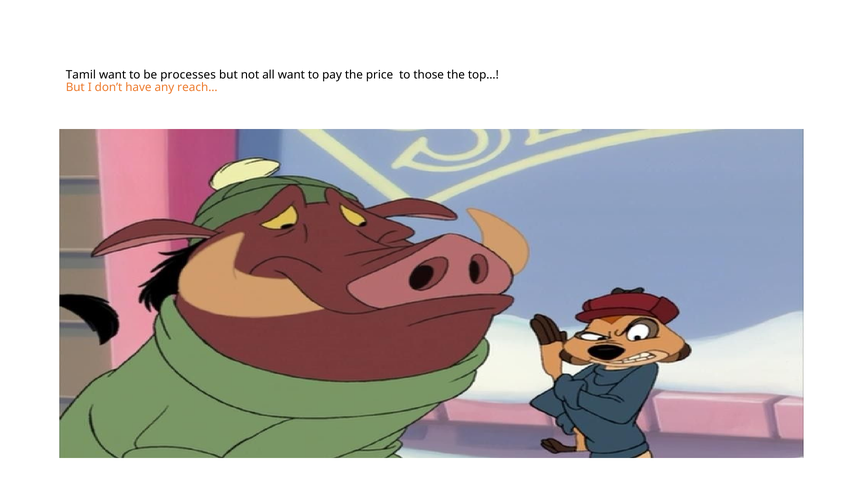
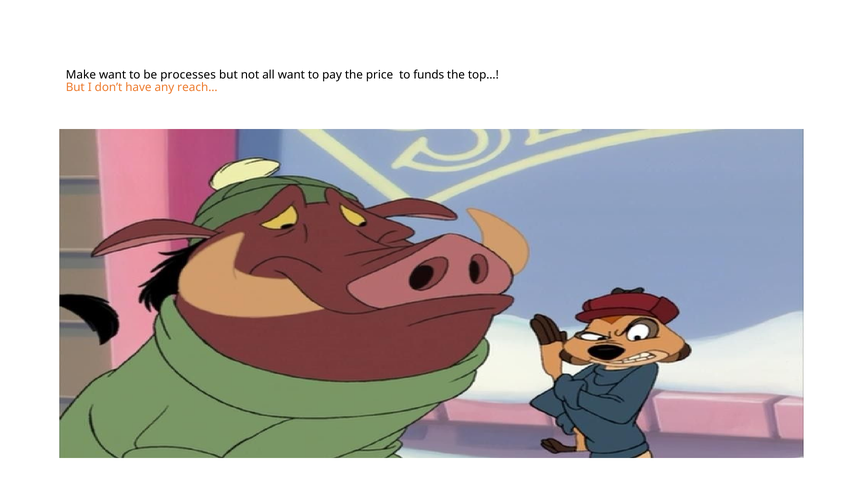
Tamil: Tamil -> Make
those: those -> funds
